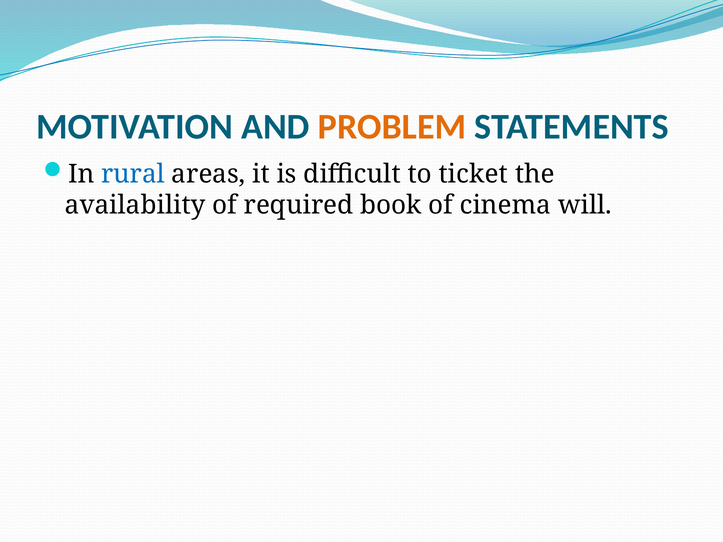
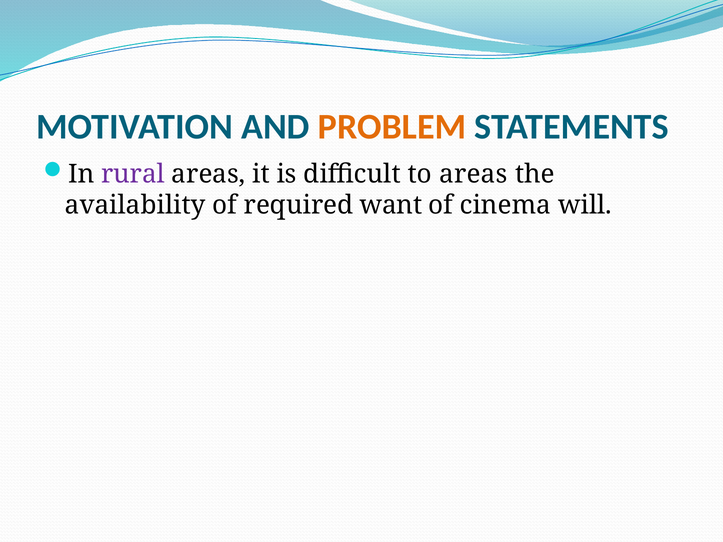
rural colour: blue -> purple
to ticket: ticket -> areas
book: book -> want
